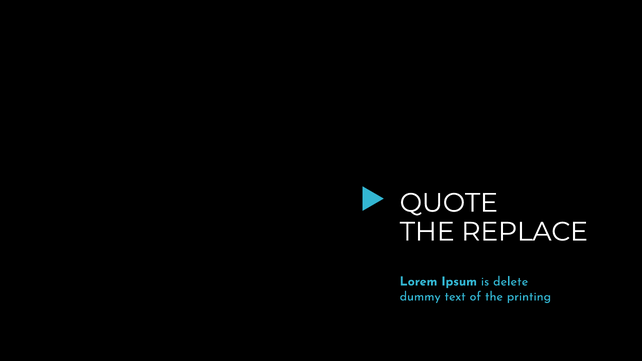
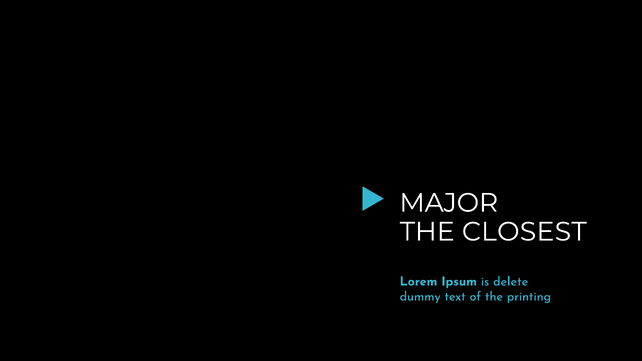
QUOTE: QUOTE -> MAJOR
REPLACE: REPLACE -> CLOSEST
